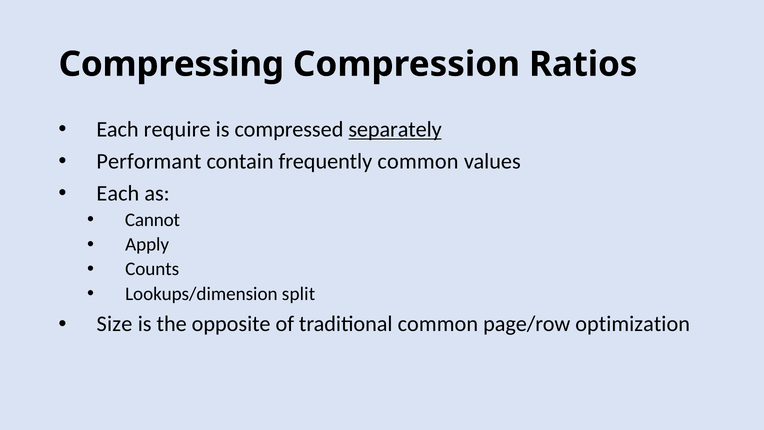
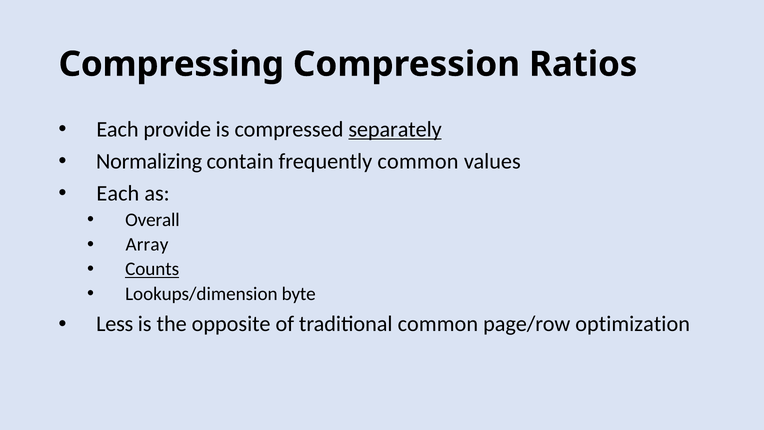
require: require -> provide
Performant: Performant -> Normalizing
Cannot: Cannot -> Overall
Apply: Apply -> Array
Counts underline: none -> present
split: split -> byte
Size: Size -> Less
